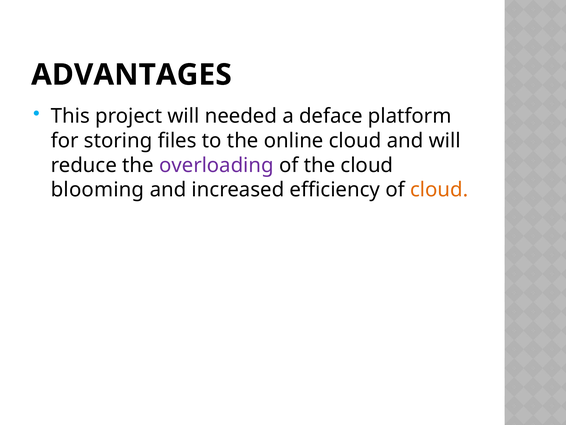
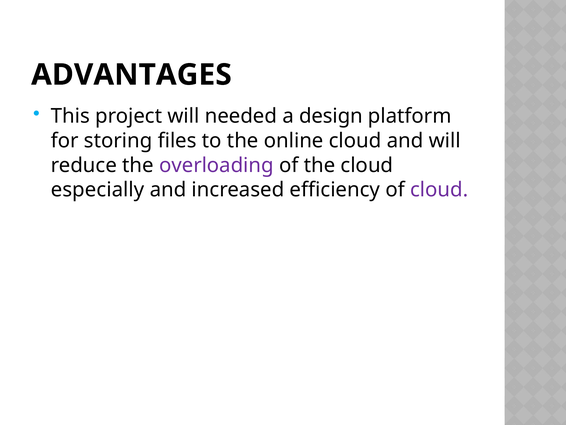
deface: deface -> design
blooming: blooming -> especially
cloud at (439, 190) colour: orange -> purple
